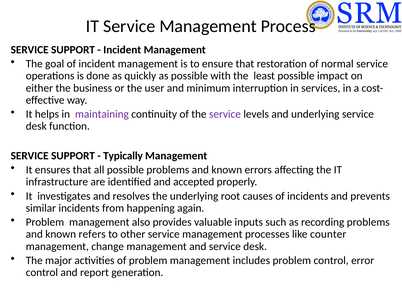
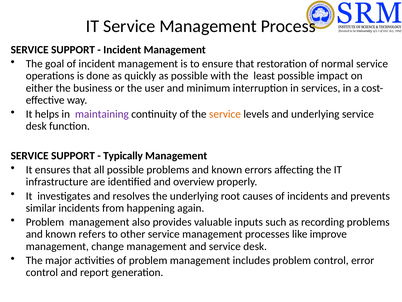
service at (225, 114) colour: purple -> orange
accepted: accepted -> overview
counter: counter -> improve
